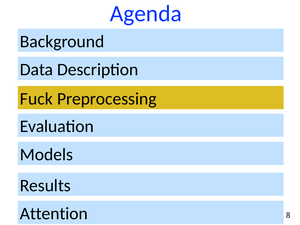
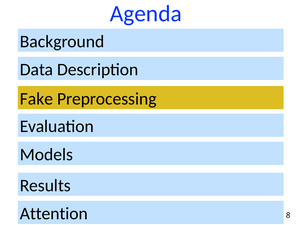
Fuck: Fuck -> Fake
